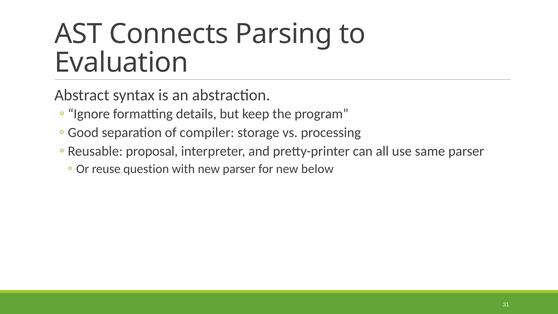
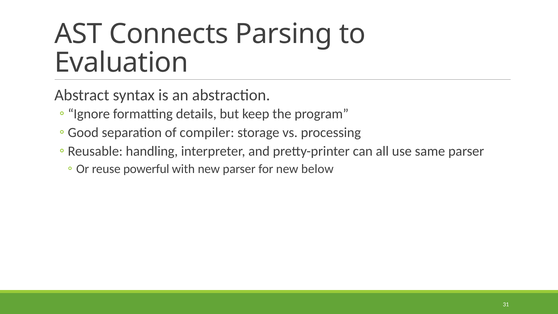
proposal: proposal -> handling
question: question -> powerful
